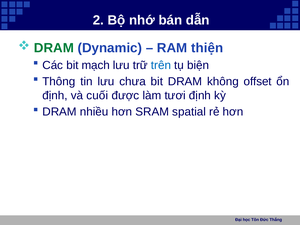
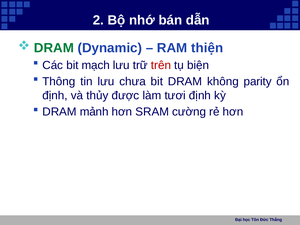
trên colour: blue -> red
offset: offset -> parity
cuối: cuối -> thủy
nhiều: nhiều -> mảnh
spatial: spatial -> cường
